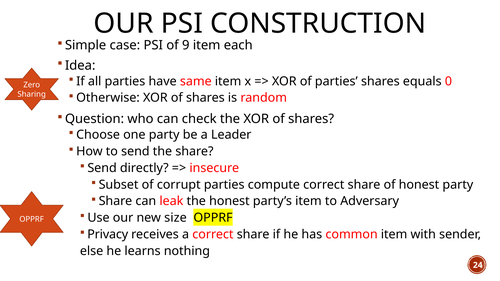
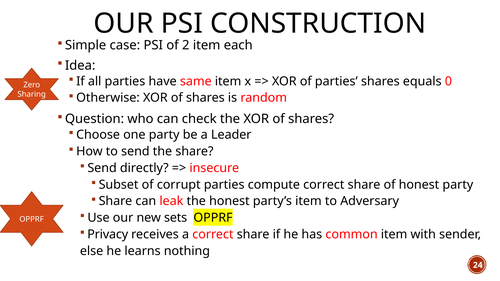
9: 9 -> 2
size: size -> sets
